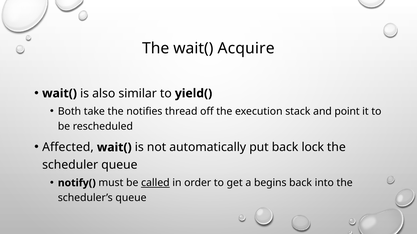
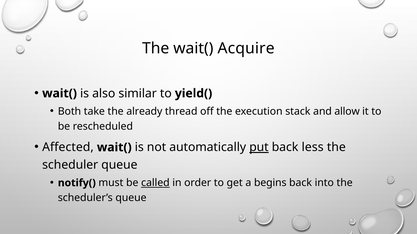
notifies: notifies -> already
point: point -> allow
put underline: none -> present
lock: lock -> less
